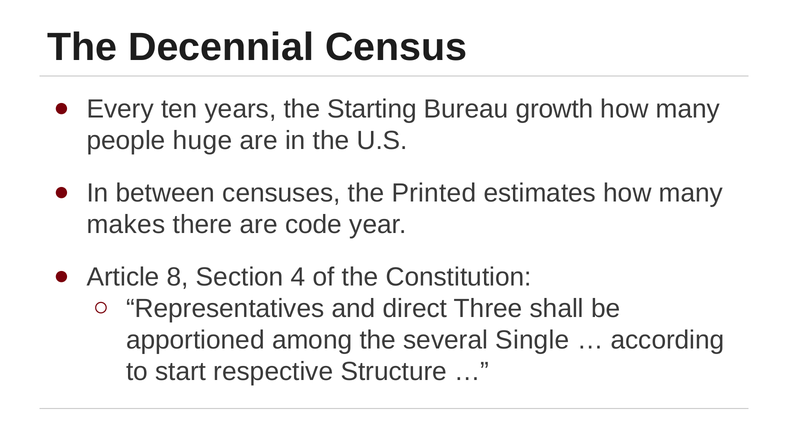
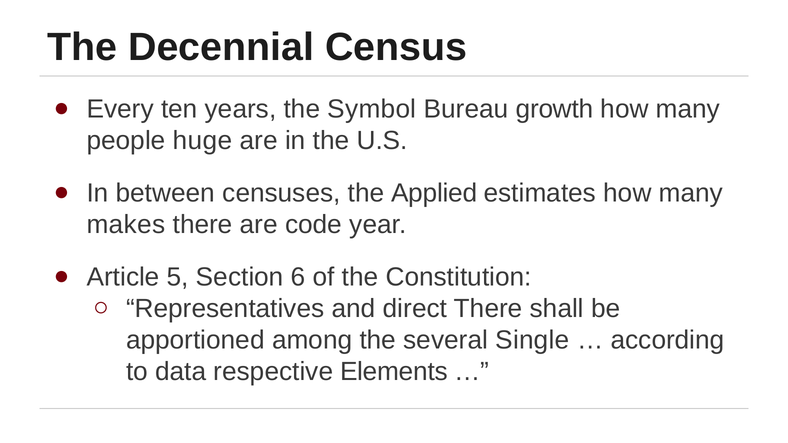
Starting: Starting -> Symbol
Printed: Printed -> Applied
8: 8 -> 5
4: 4 -> 6
direct Three: Three -> There
start: start -> data
Structure: Structure -> Elements
